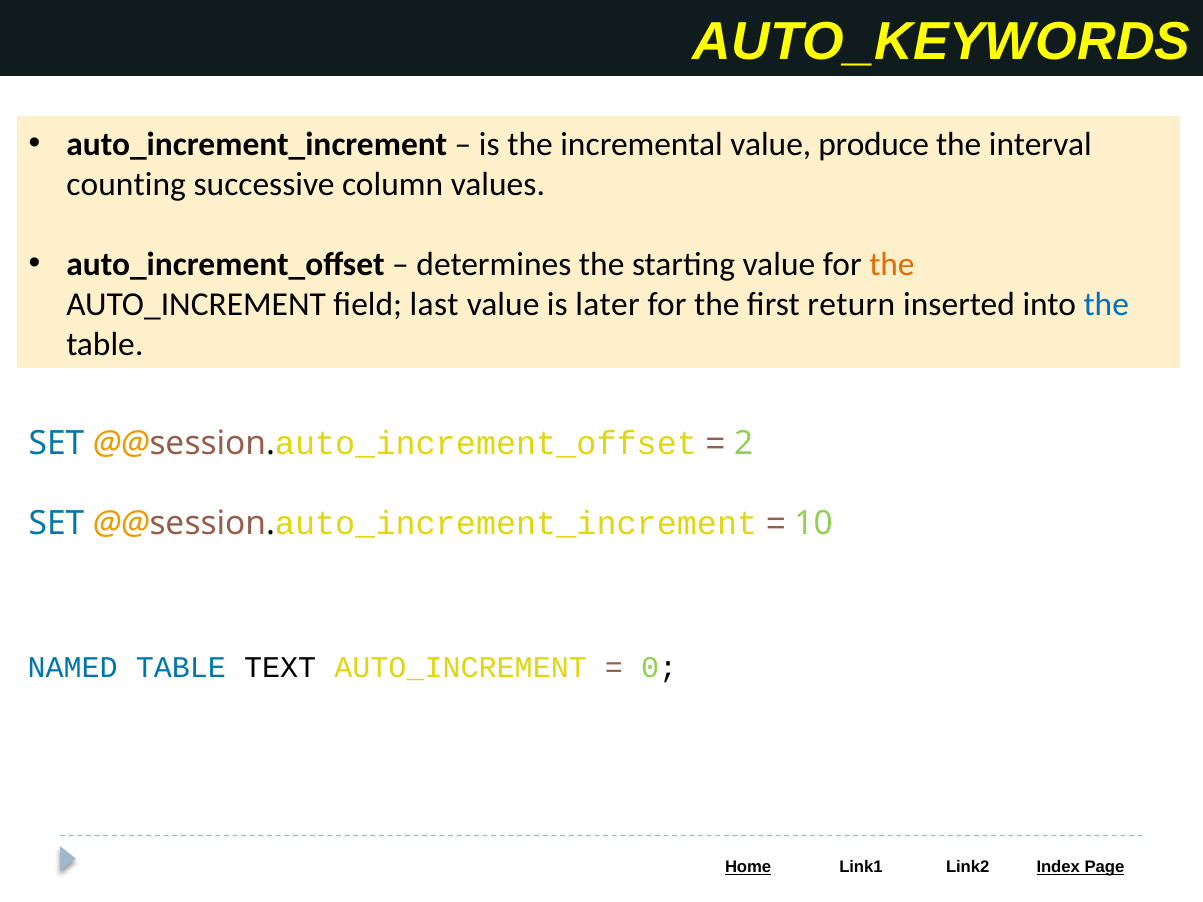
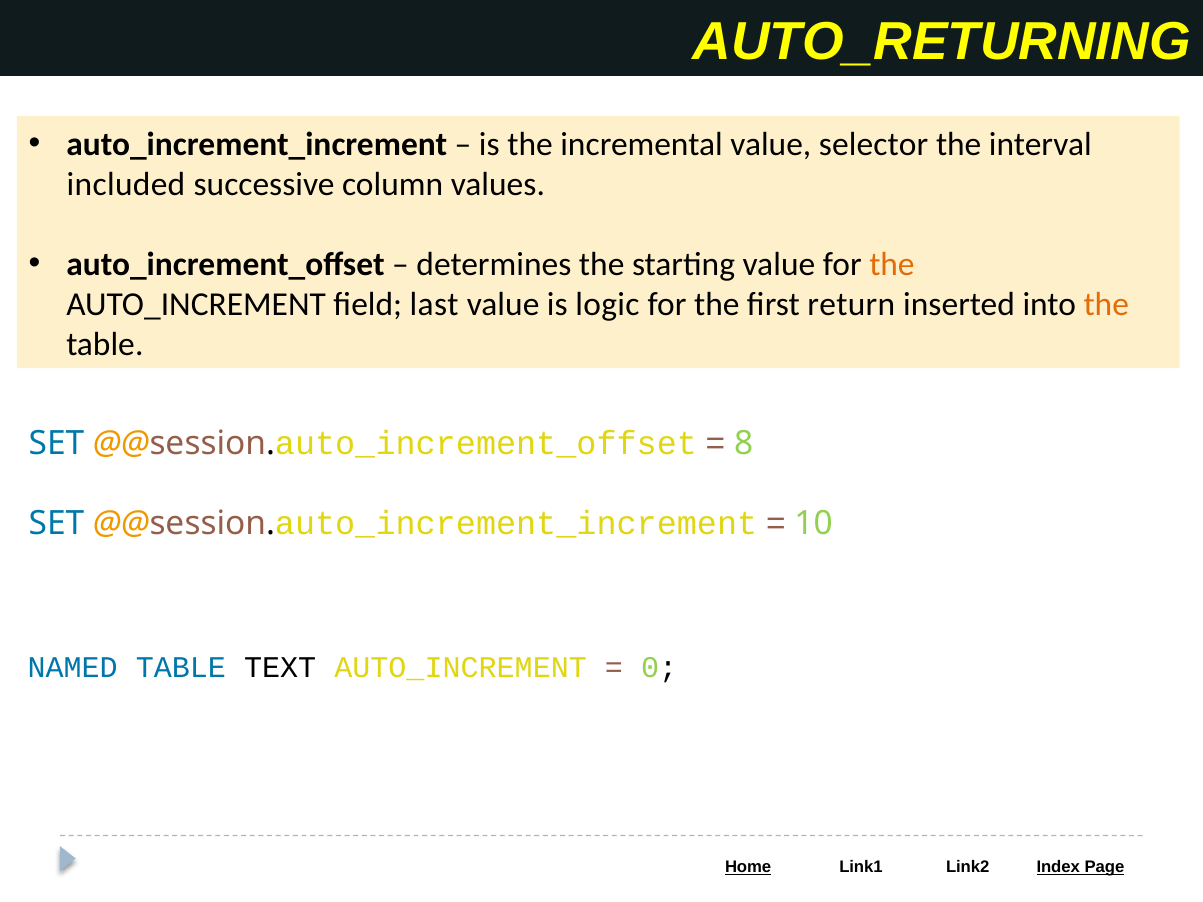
AUTO_KEYWORDS: AUTO_KEYWORDS -> AUTO_RETURNING
produce: produce -> selector
counting: counting -> included
later: later -> logic
the at (1106, 305) colour: blue -> orange
2: 2 -> 8
